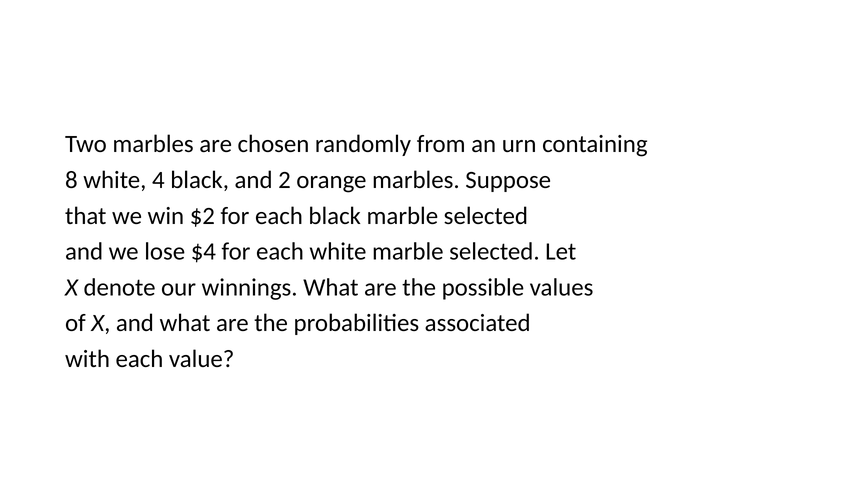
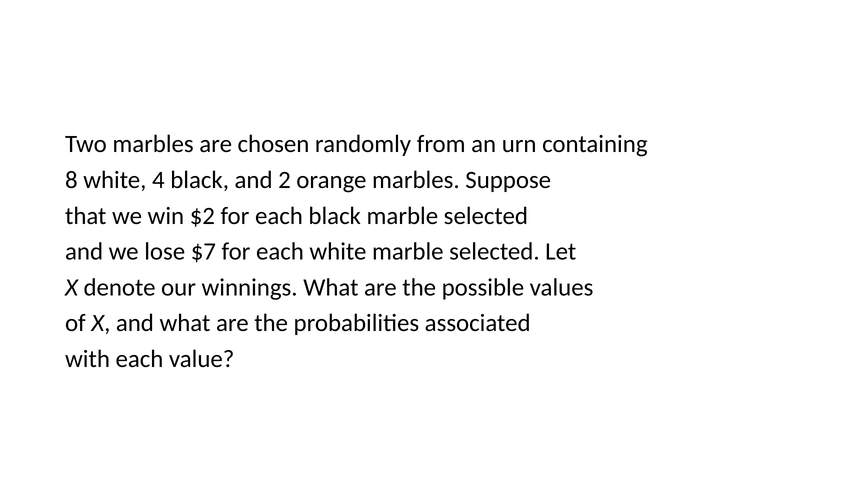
$4: $4 -> $7
